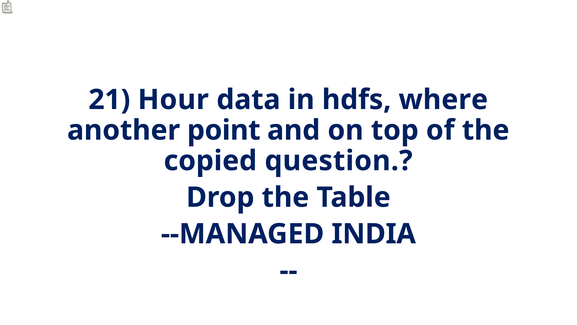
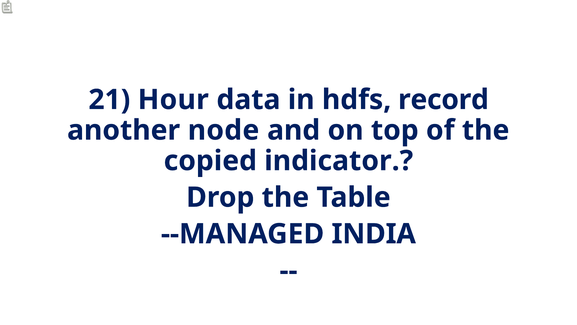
where: where -> record
point: point -> node
question: question -> indicator
